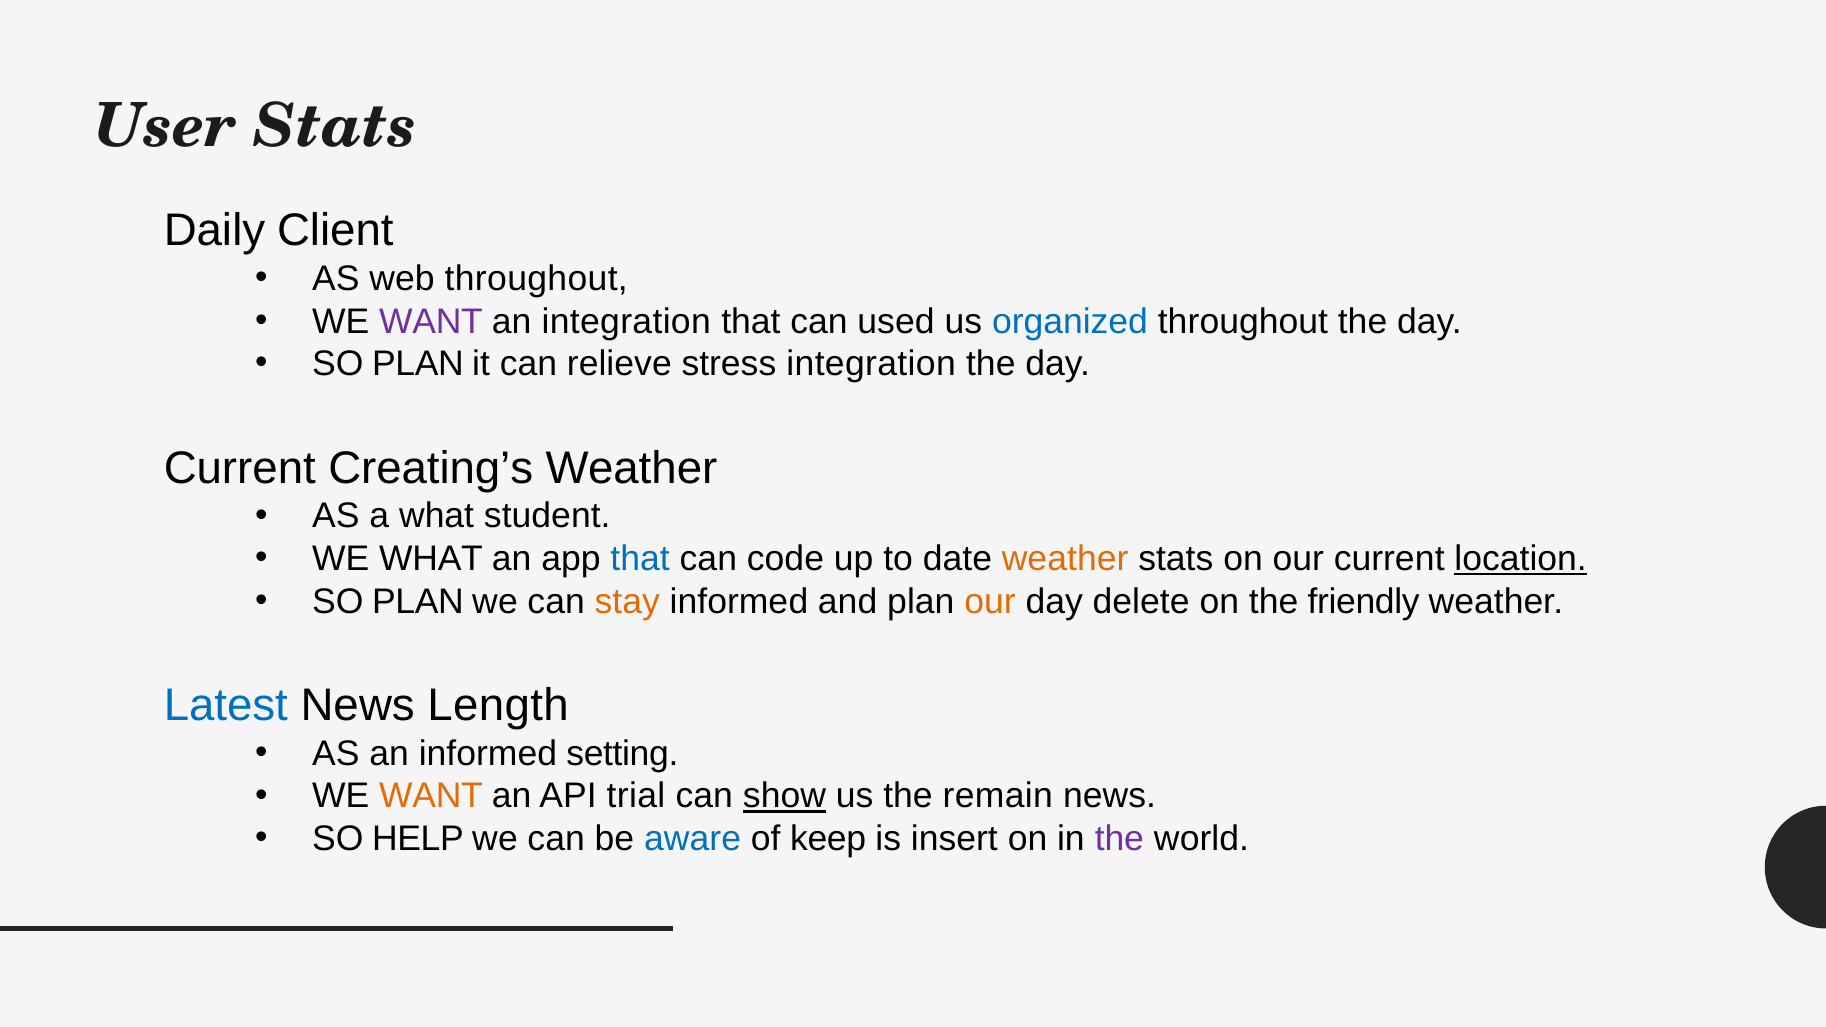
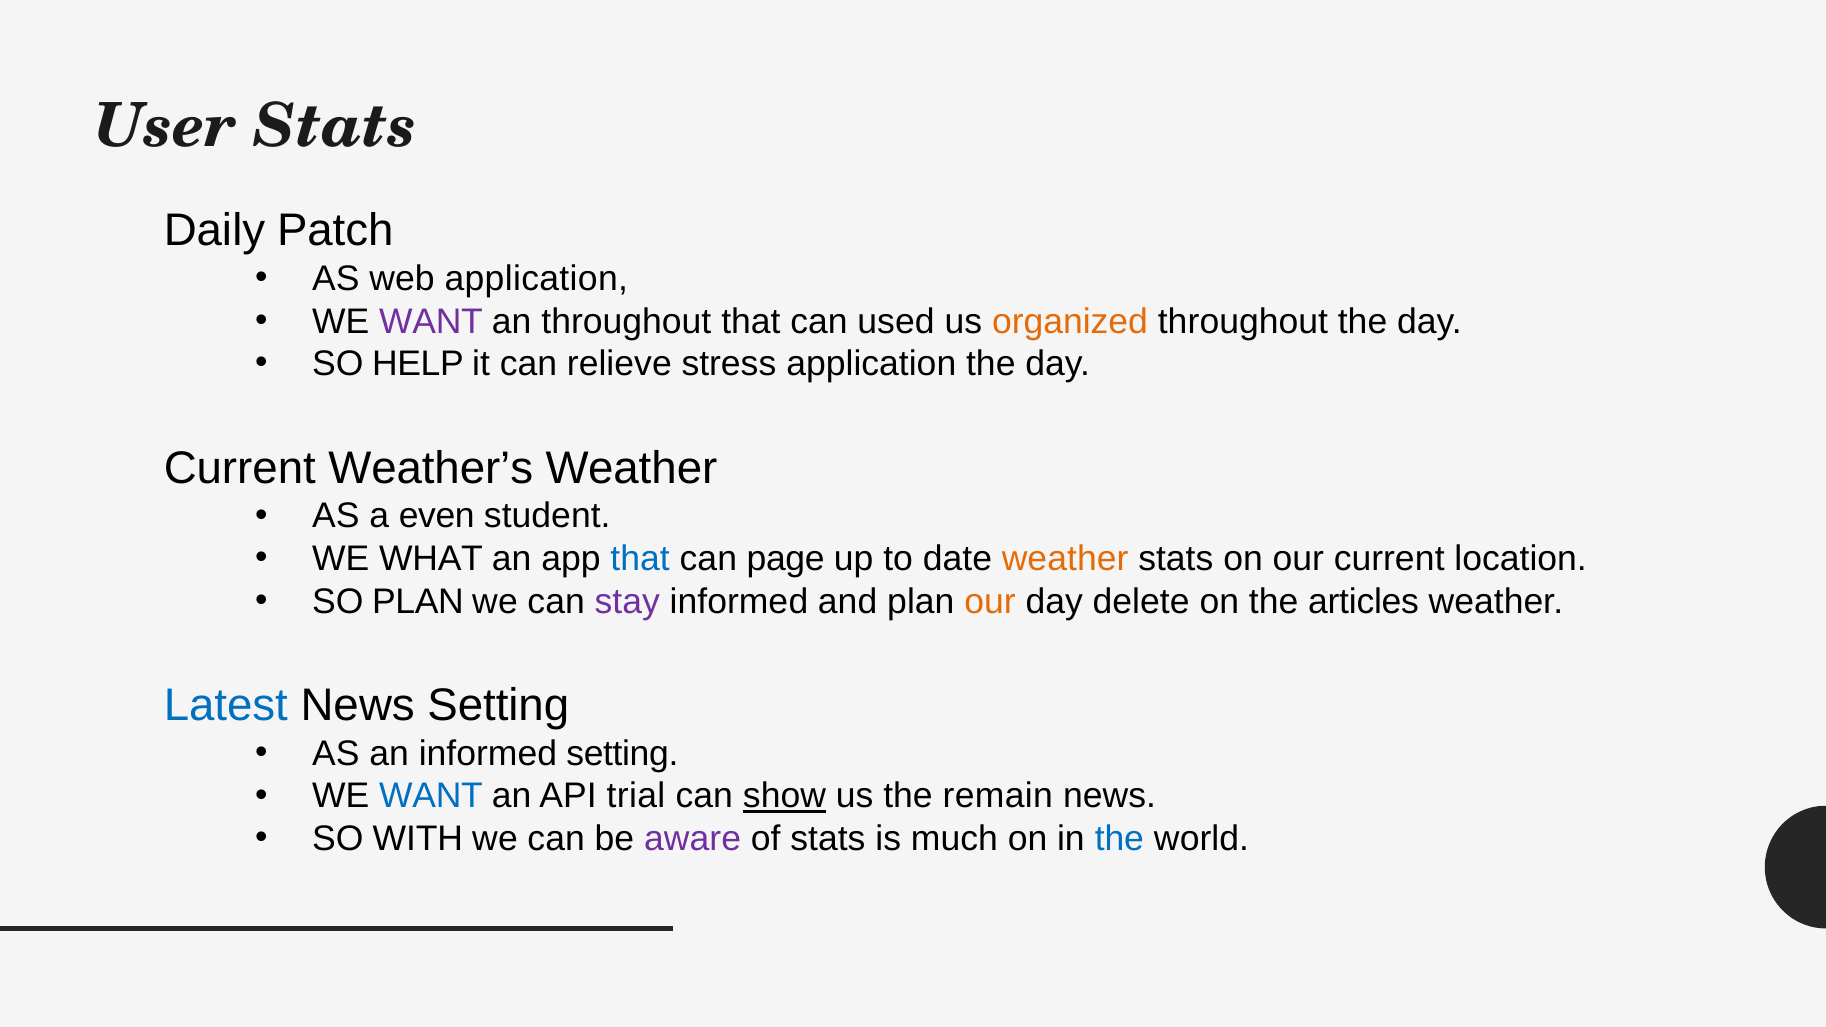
Client: Client -> Patch
web throughout: throughout -> application
an integration: integration -> throughout
organized colour: blue -> orange
PLAN at (418, 364): PLAN -> HELP
stress integration: integration -> application
Creating’s: Creating’s -> Weather’s
a what: what -> even
code: code -> page
location underline: present -> none
stay colour: orange -> purple
friendly: friendly -> articles
News Length: Length -> Setting
WANT at (431, 796) colour: orange -> blue
HELP: HELP -> WITH
aware colour: blue -> purple
of keep: keep -> stats
insert: insert -> much
the at (1119, 839) colour: purple -> blue
